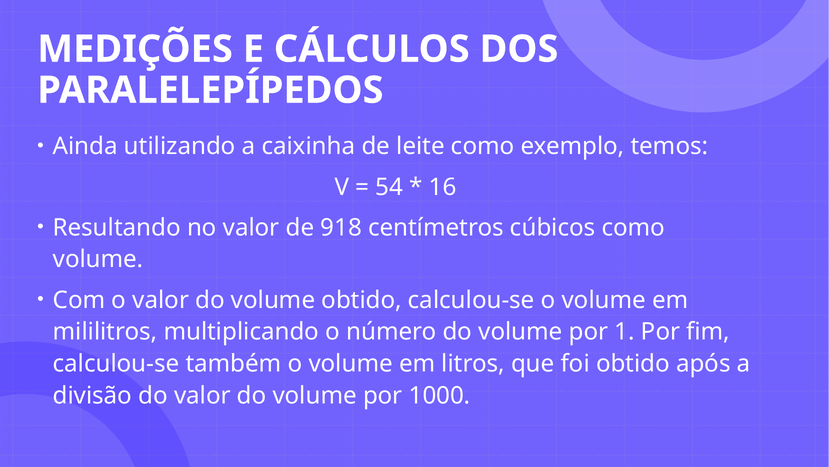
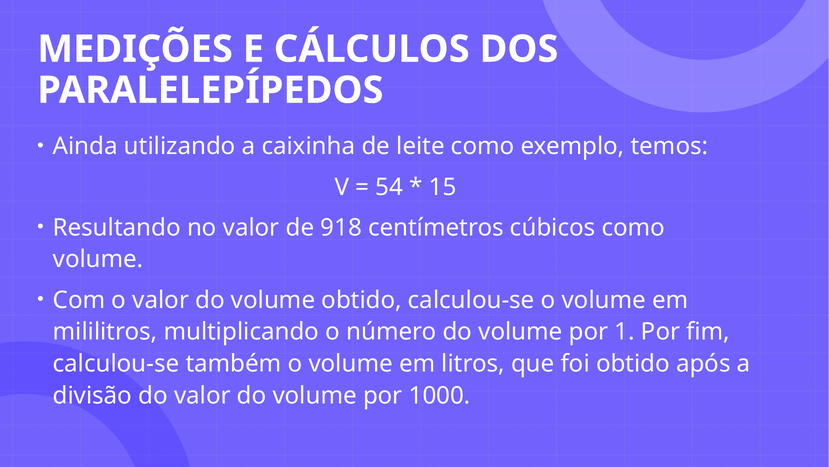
16: 16 -> 15
